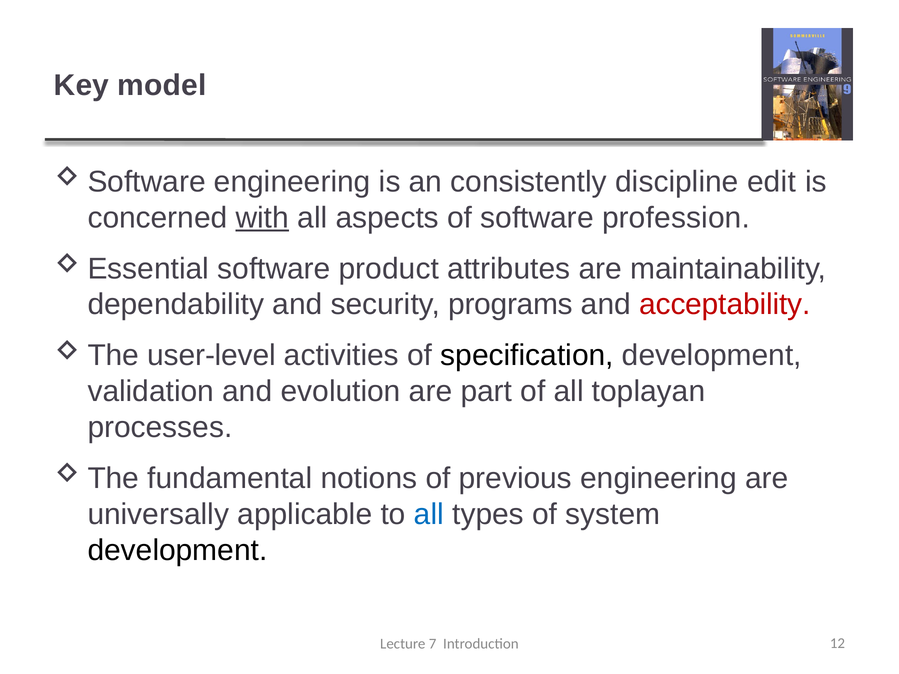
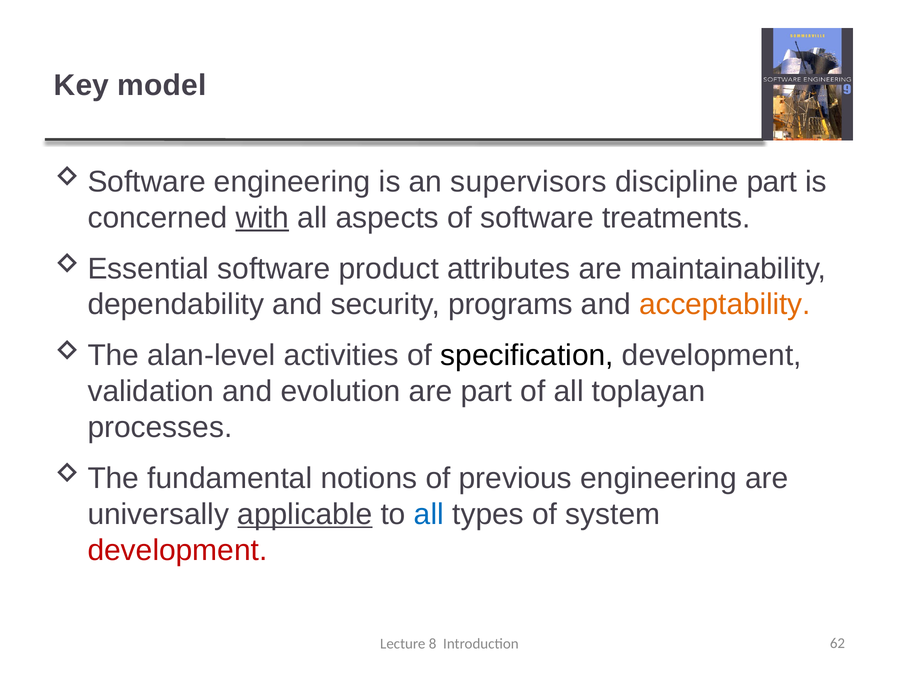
consistently: consistently -> supervisors
discipline edit: edit -> part
profession: profession -> treatments
acceptability colour: red -> orange
user-level: user-level -> alan-level
applicable underline: none -> present
development at (177, 550) colour: black -> red
7: 7 -> 8
12: 12 -> 62
